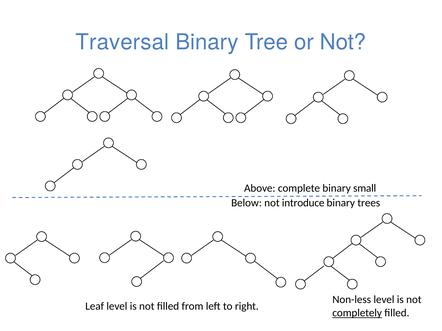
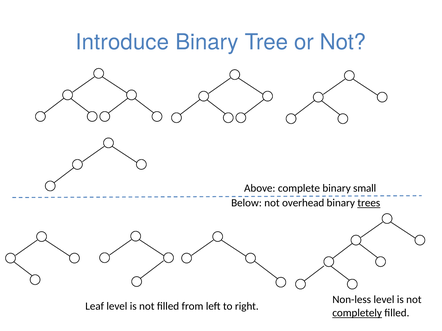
Traversal: Traversal -> Introduce
introduce: introduce -> overhead
trees underline: none -> present
